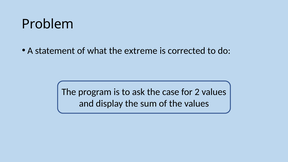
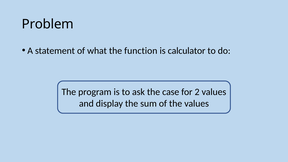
extreme: extreme -> function
corrected: corrected -> calculator
